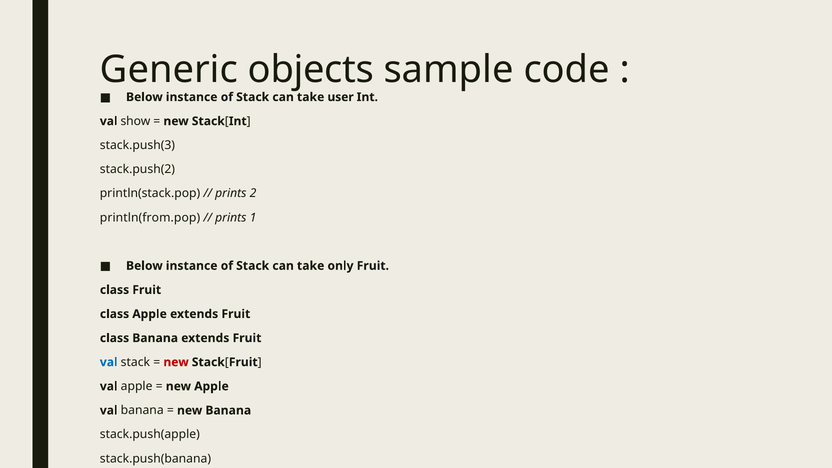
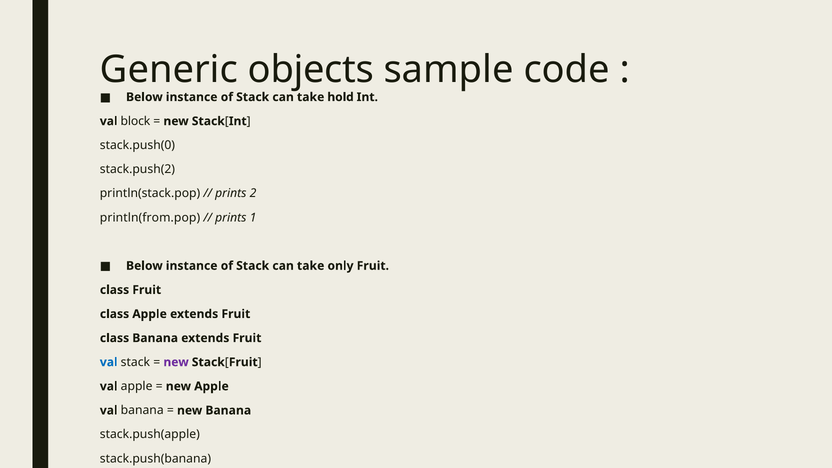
user: user -> hold
show: show -> block
stack.push(3: stack.push(3 -> stack.push(0
new at (176, 362) colour: red -> purple
